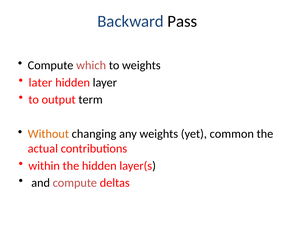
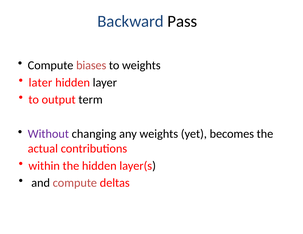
which: which -> biases
Without colour: orange -> purple
common: common -> becomes
